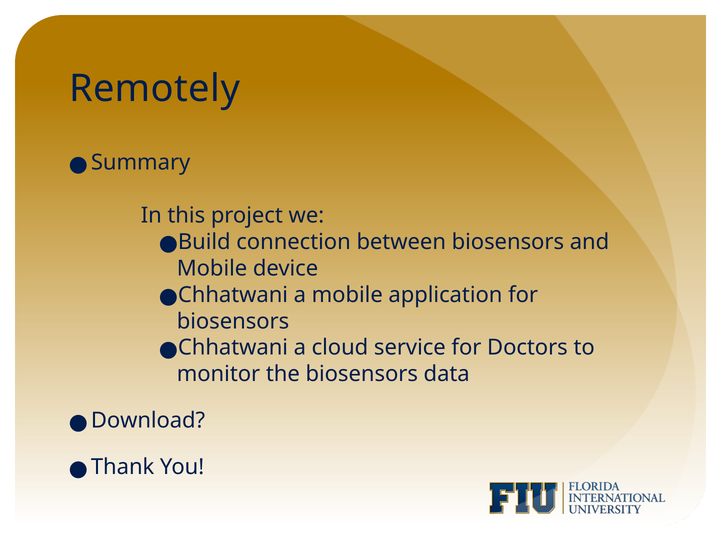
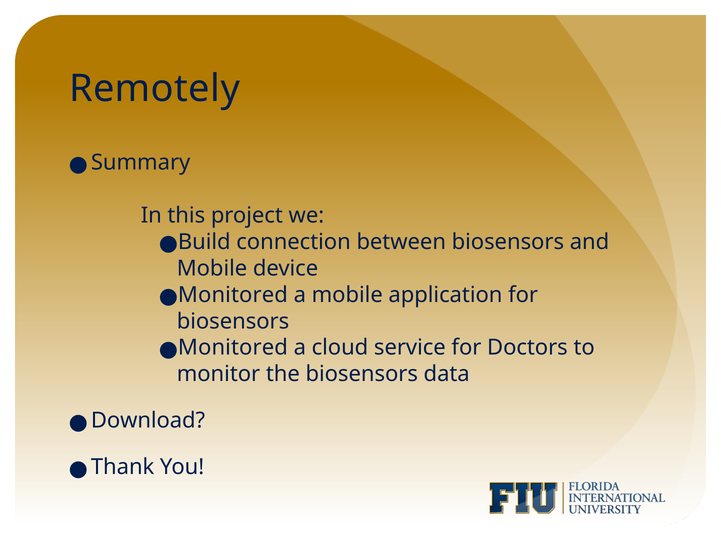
Chhatwani at (233, 295): Chhatwani -> Monitored
Chhatwani at (233, 348): Chhatwani -> Monitored
